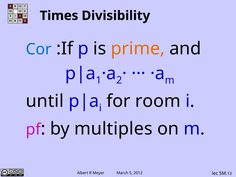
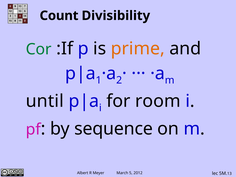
Times: Times -> Count
Cor colour: blue -> green
multiples: multiples -> sequence
